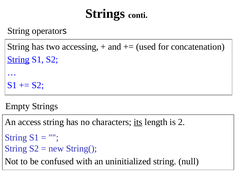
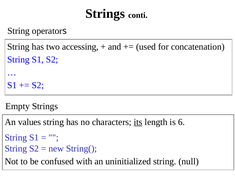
String at (18, 59) underline: present -> none
access: access -> values
2: 2 -> 6
